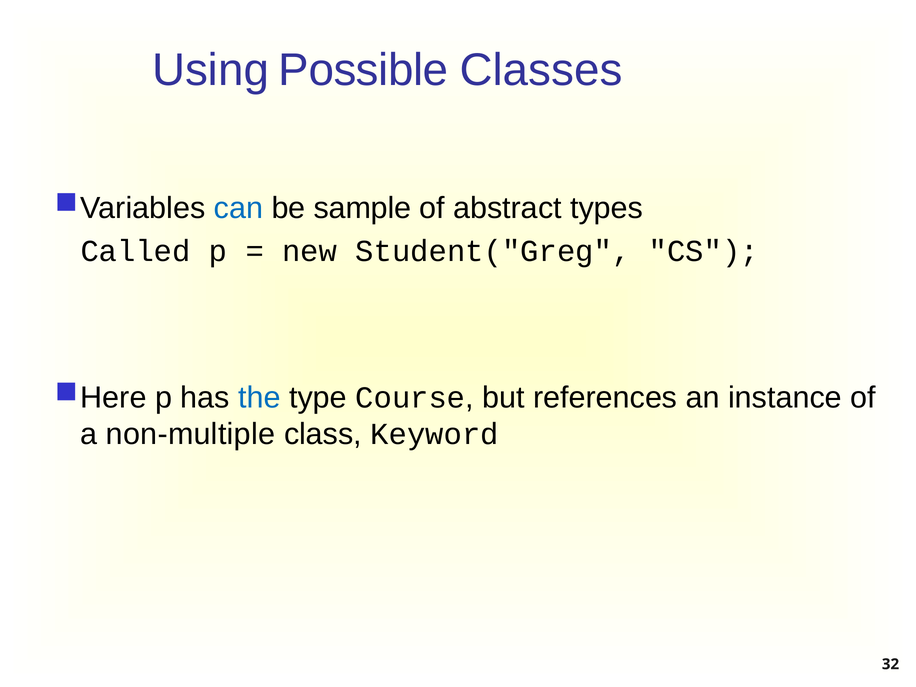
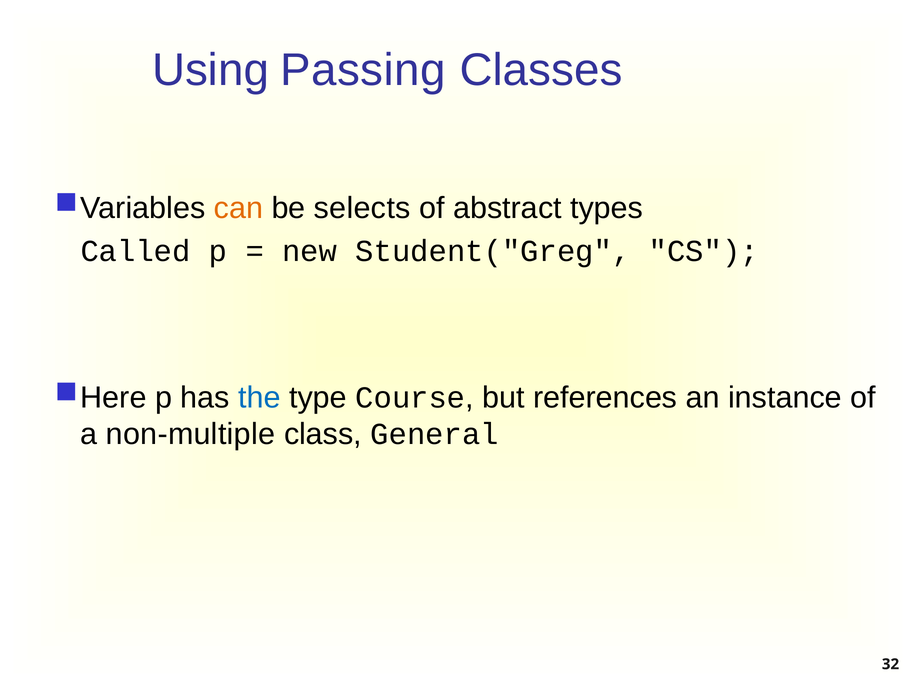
Possible: Possible -> Passing
can colour: blue -> orange
sample: sample -> selects
Keyword: Keyword -> General
